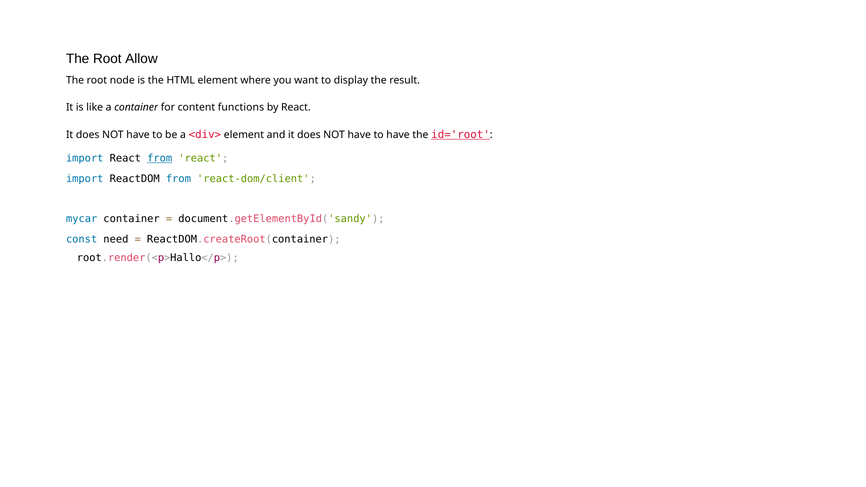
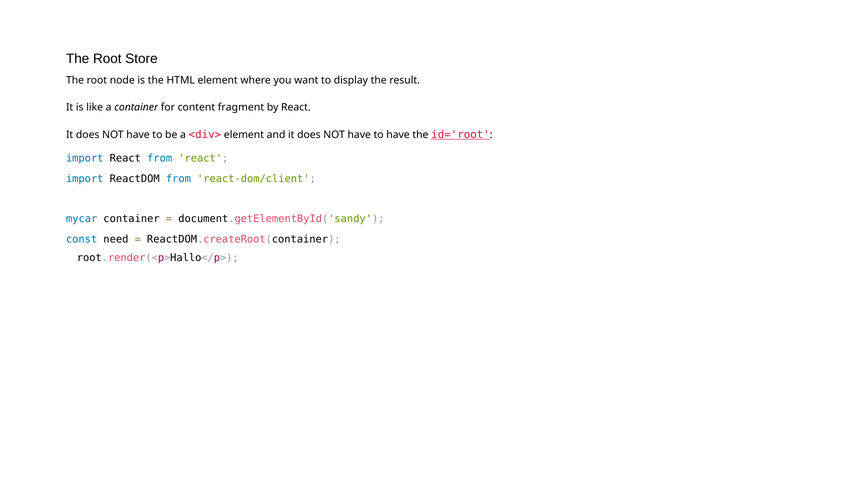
Allow: Allow -> Store
functions: functions -> fragment
from at (160, 158) underline: present -> none
